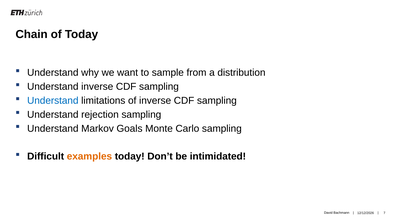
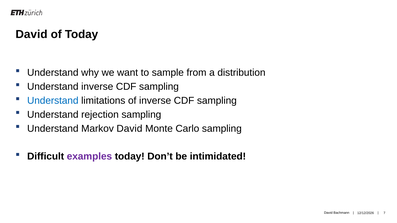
Chain at (32, 34): Chain -> David
Markov Goals: Goals -> David
examples colour: orange -> purple
